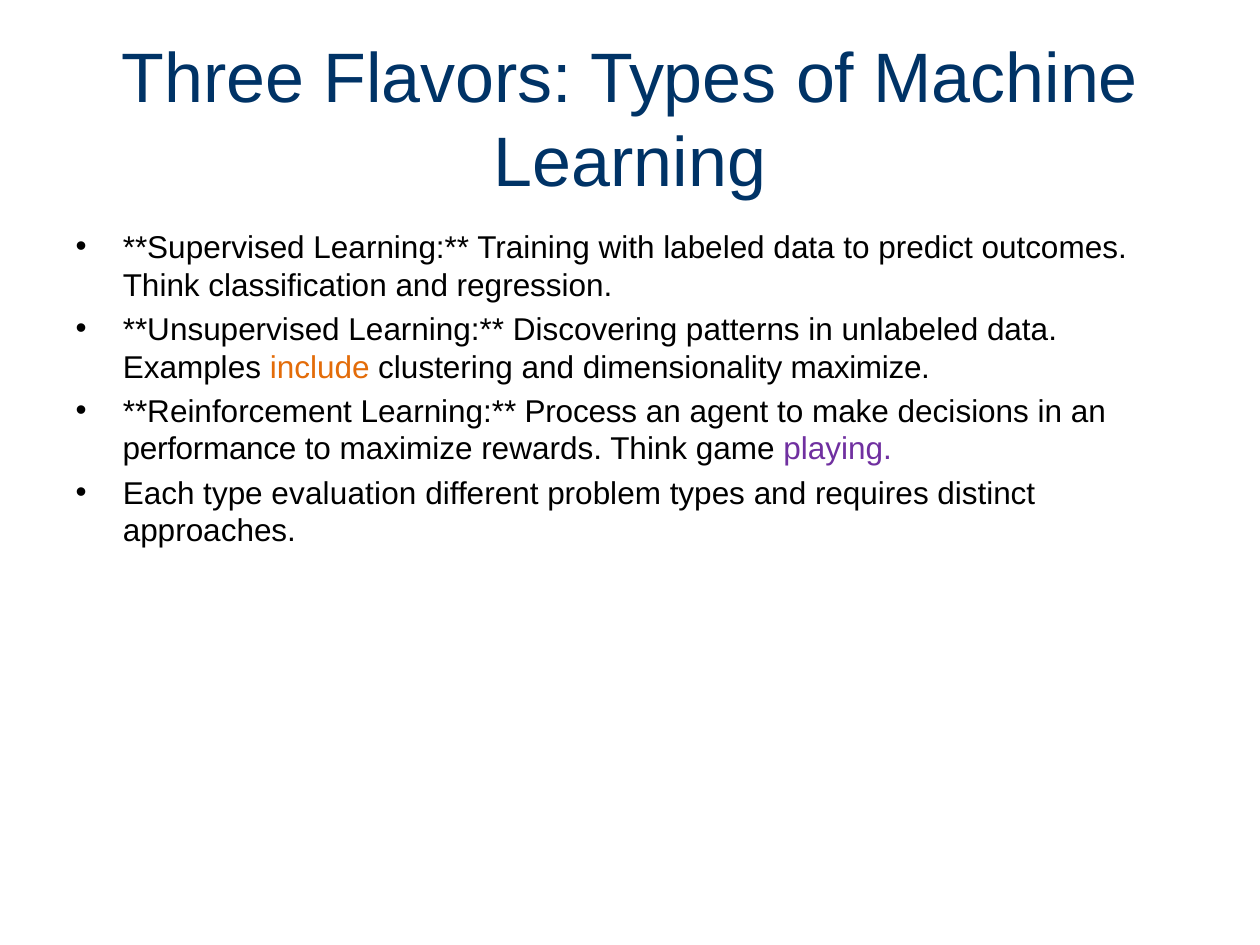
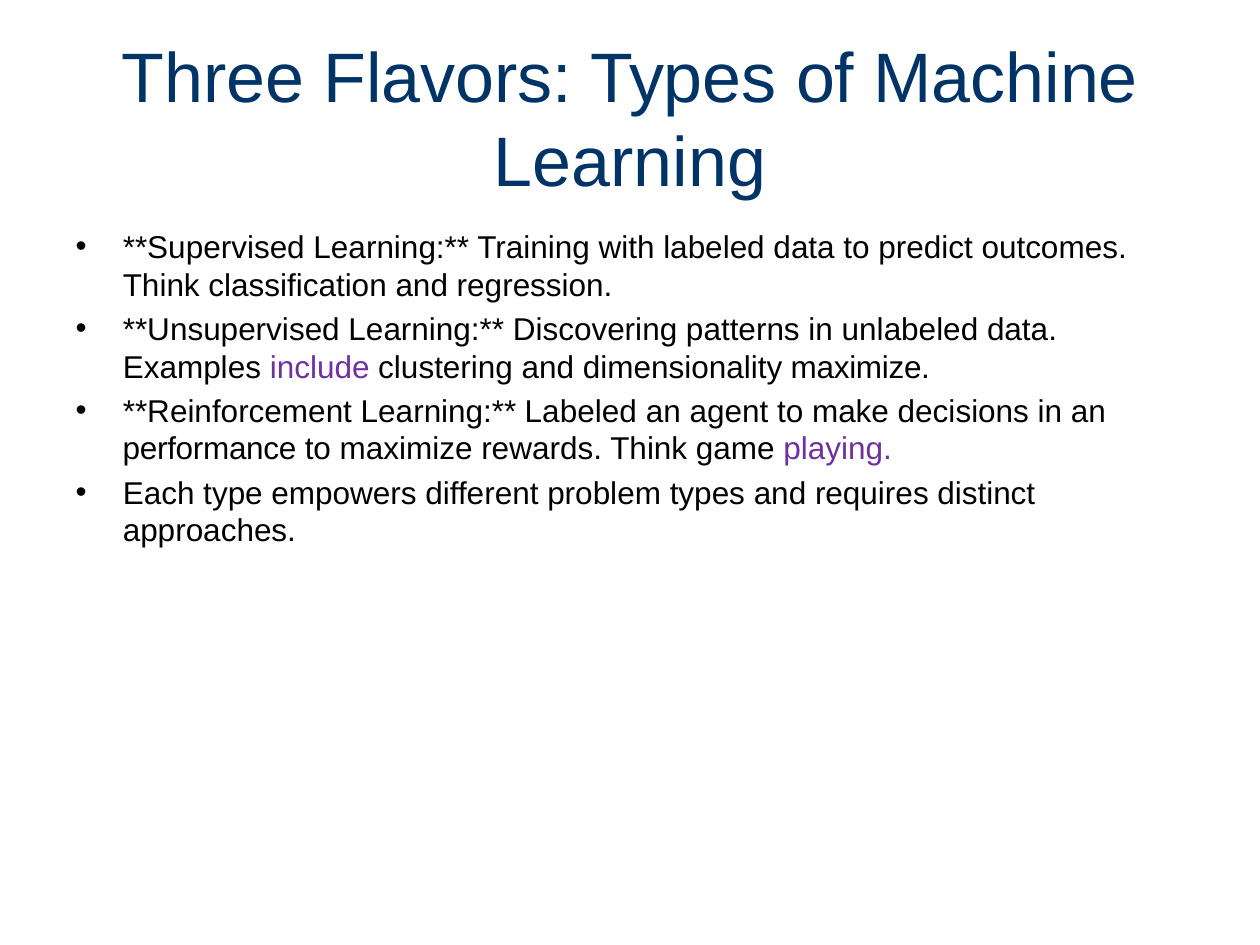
include colour: orange -> purple
Process at (581, 412): Process -> Labeled
evaluation: evaluation -> empowers
